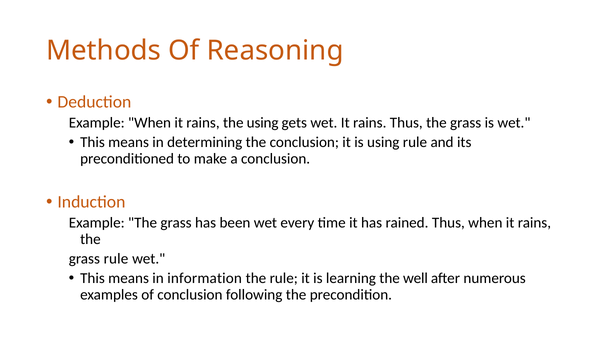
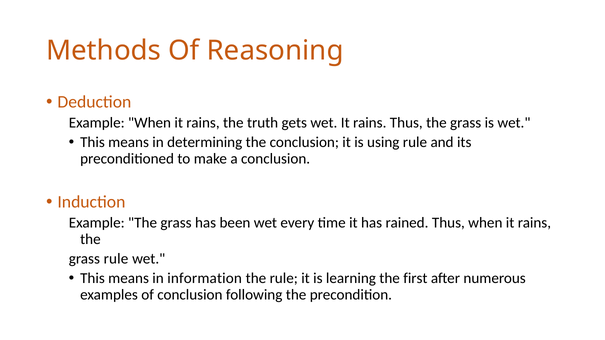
the using: using -> truth
well: well -> first
